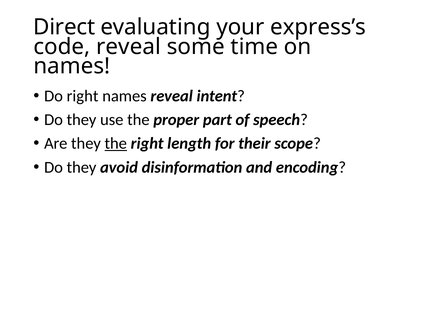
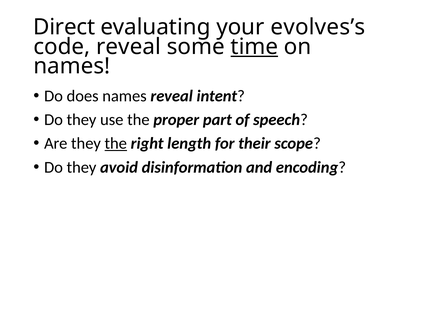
express’s: express’s -> evolves’s
time underline: none -> present
Do right: right -> does
